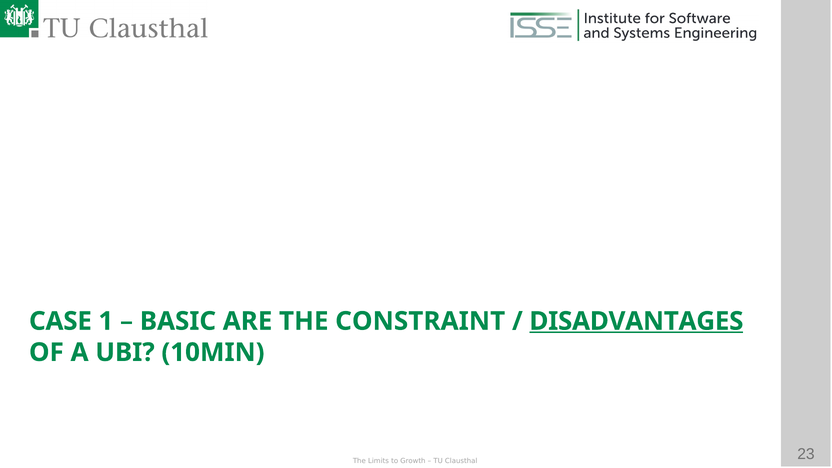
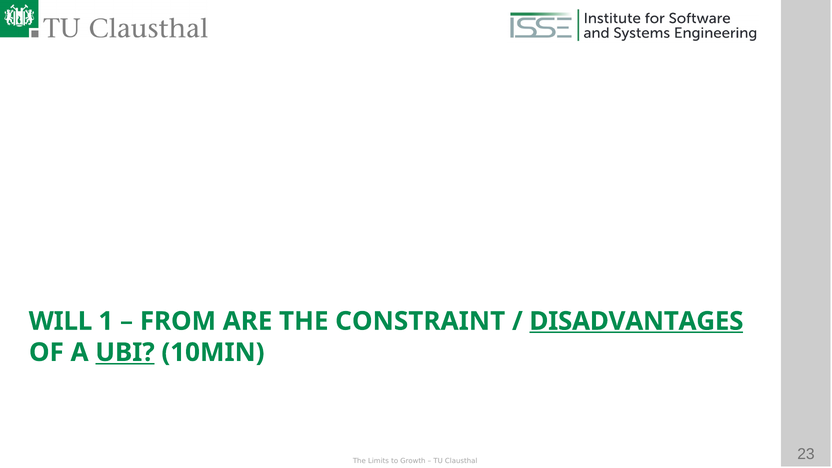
CASE: CASE -> WILL
BASIC: BASIC -> FROM
UBI underline: none -> present
